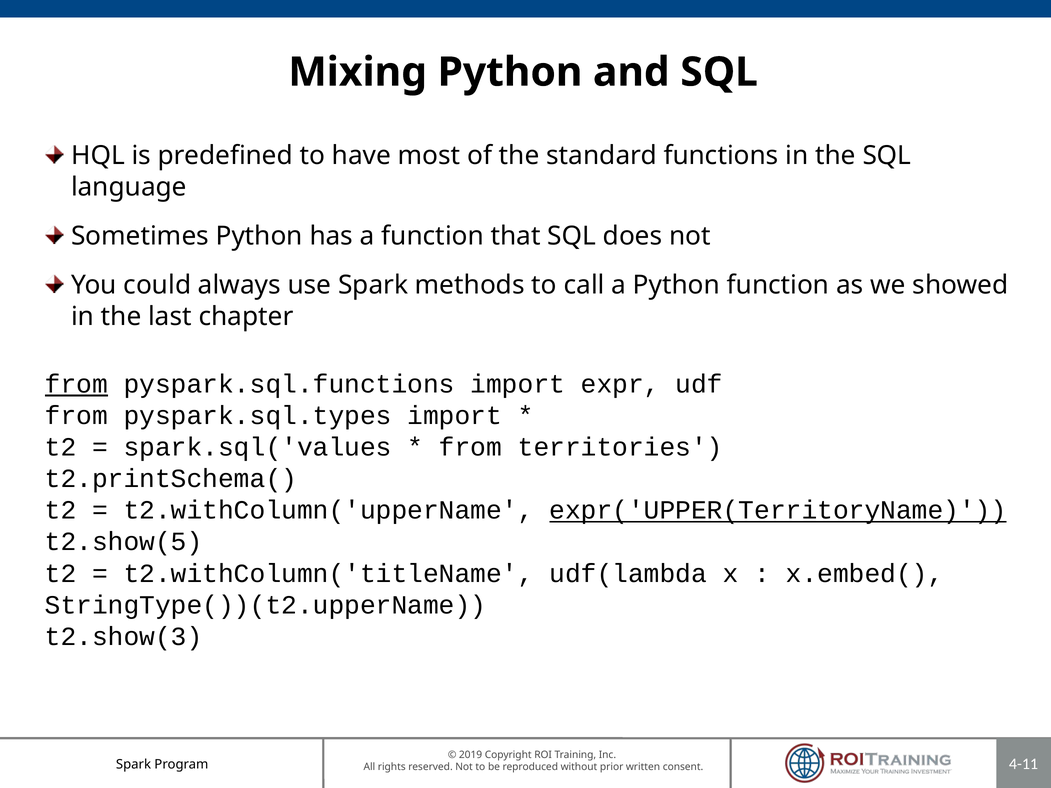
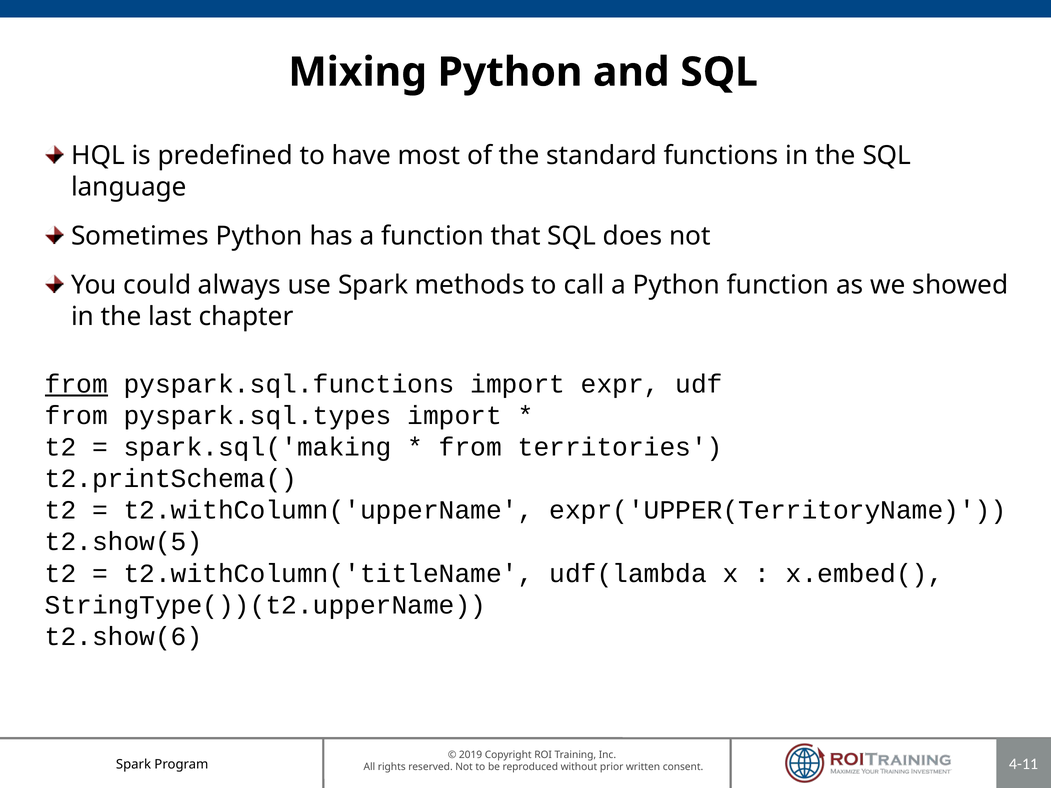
spark.sql('values: spark.sql('values -> spark.sql('making
expr('UPPER(TerritoryName underline: present -> none
t2.show(3: t2.show(3 -> t2.show(6
